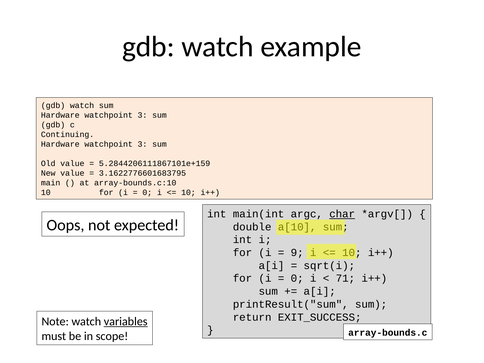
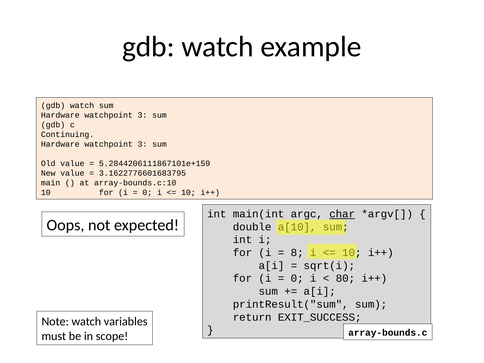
9: 9 -> 8
71: 71 -> 80
variables underline: present -> none
